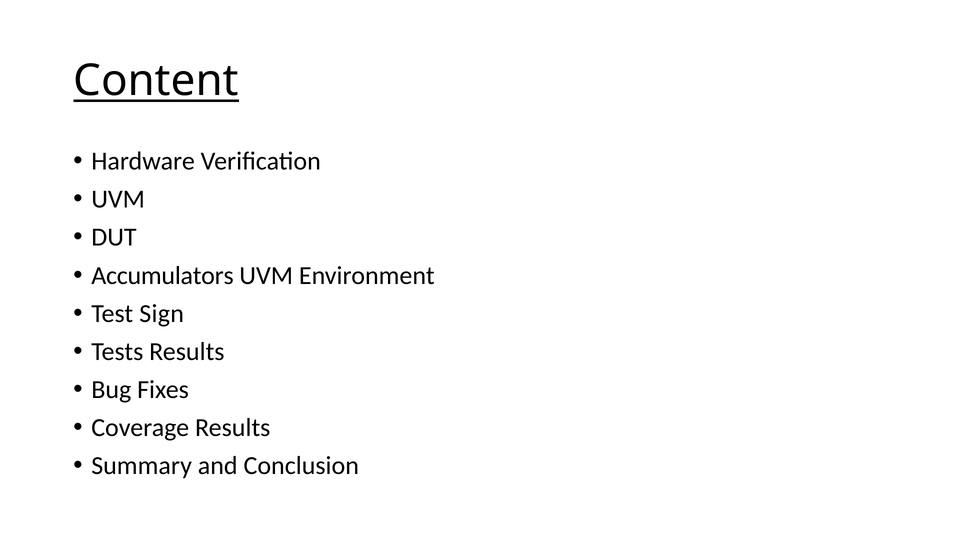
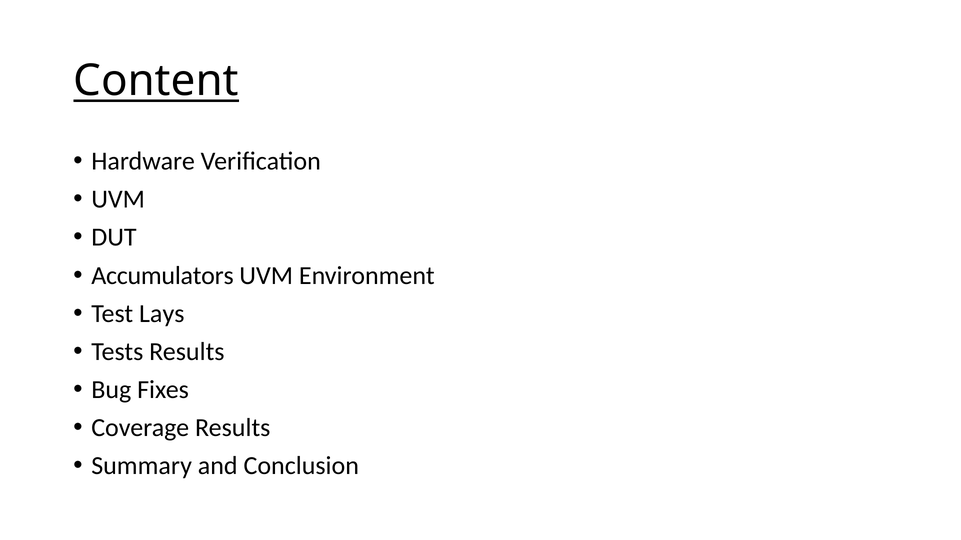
Sign: Sign -> Lays
